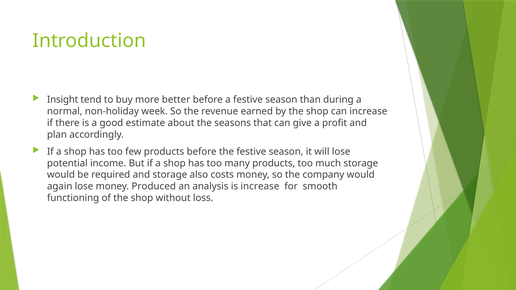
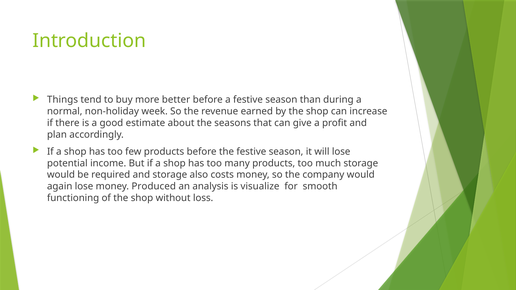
Insight: Insight -> Things
is increase: increase -> visualize
